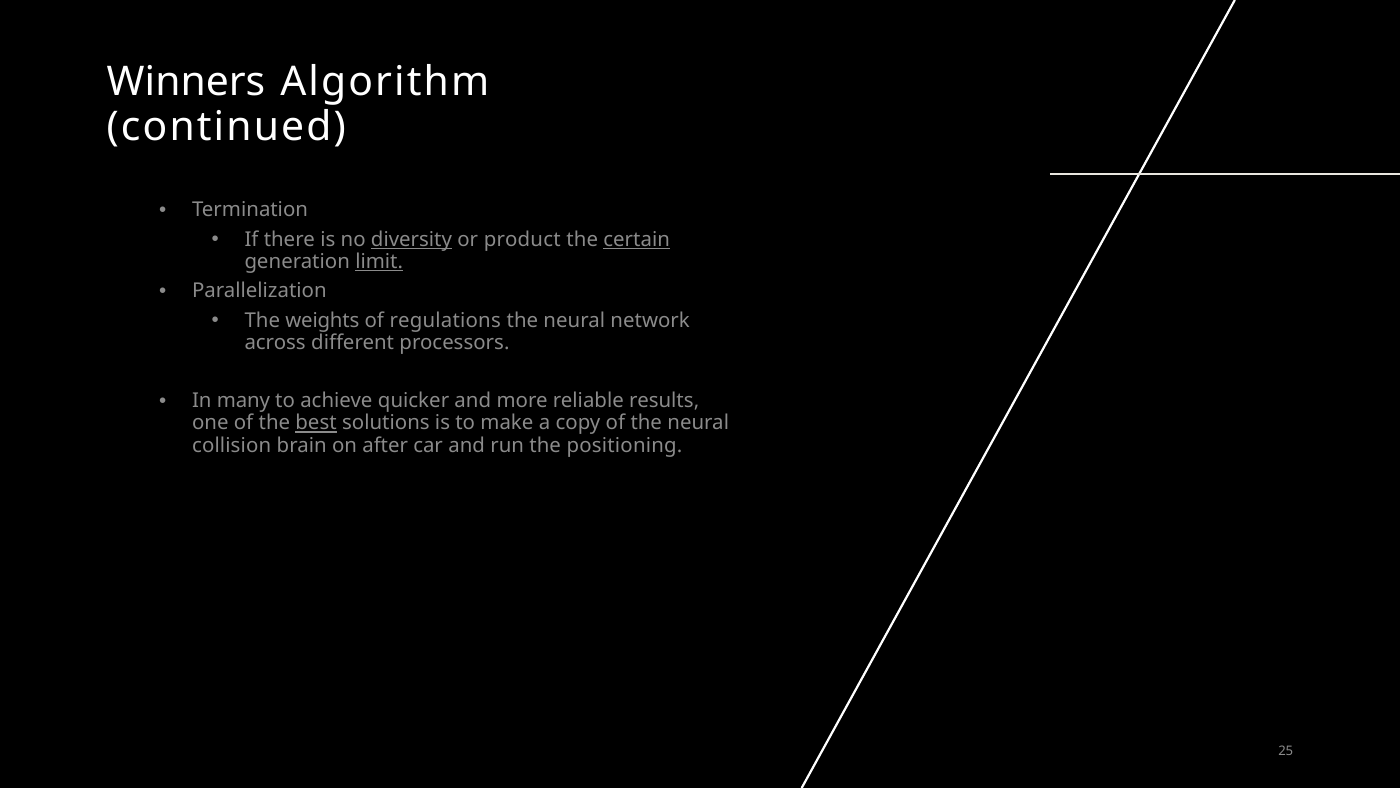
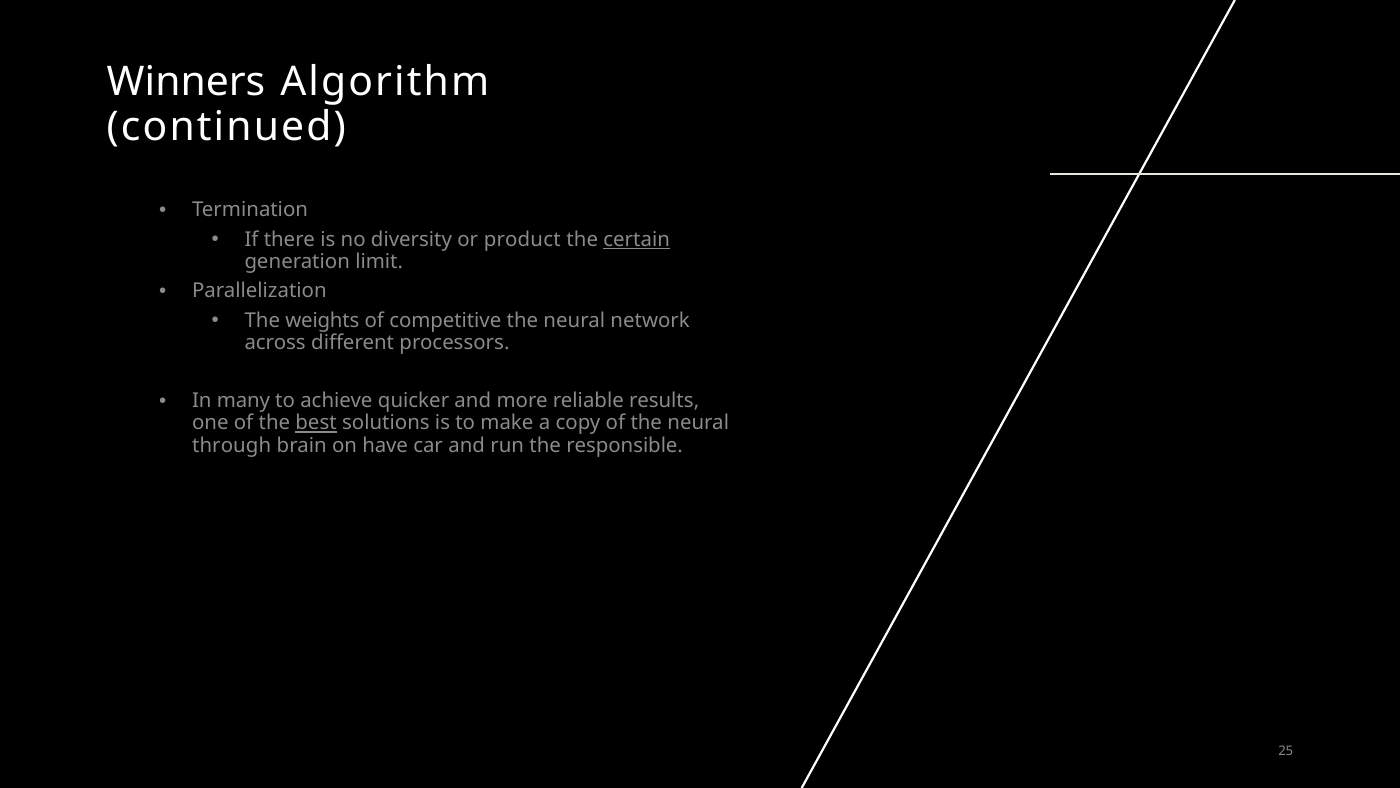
diversity underline: present -> none
limit underline: present -> none
regulations: regulations -> competitive
collision: collision -> through
after: after -> have
positioning: positioning -> responsible
